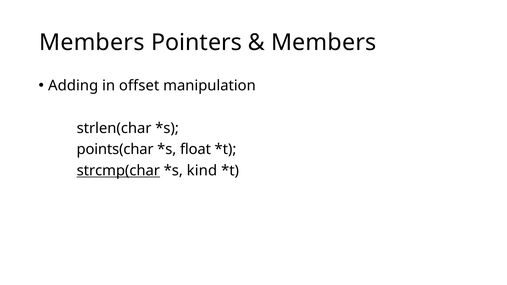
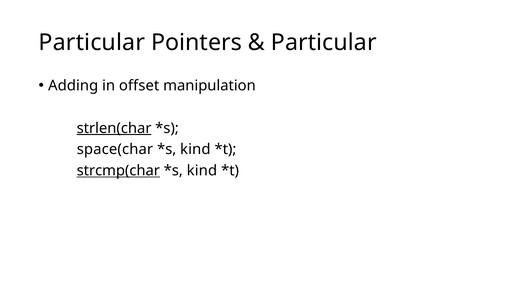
Members at (92, 43): Members -> Particular
Members at (324, 43): Members -> Particular
strlen(char underline: none -> present
points(char: points(char -> space(char
float at (195, 149): float -> kind
